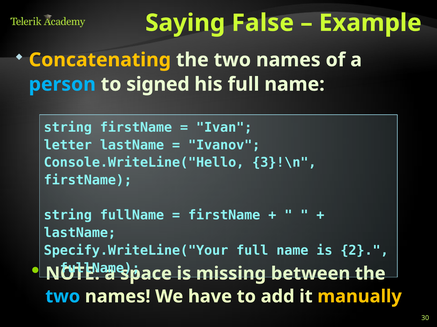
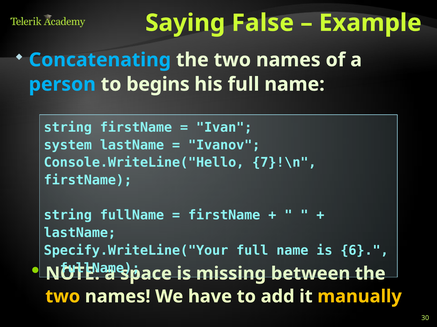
Concatenating colour: yellow -> light blue
signed: signed -> begins
letter: letter -> system
3}!\n: 3}!\n -> 7}!\n
2: 2 -> 6
two at (63, 297) colour: light blue -> yellow
